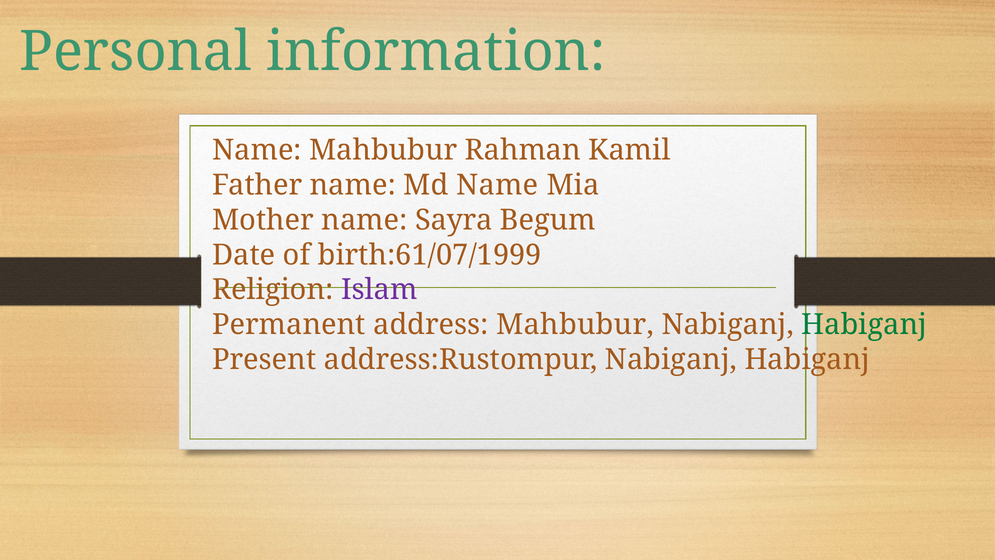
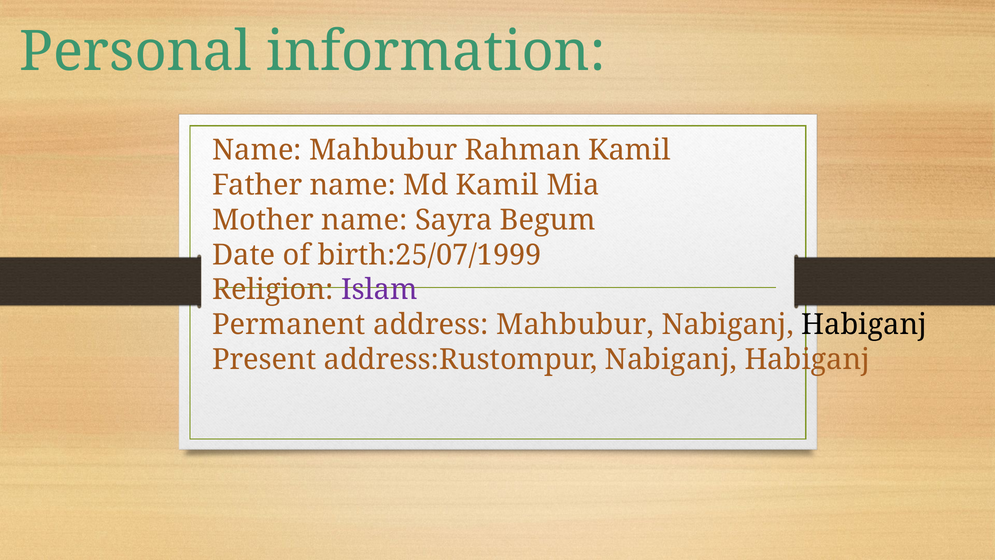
Md Name: Name -> Kamil
birth:61/07/1999: birth:61/07/1999 -> birth:25/07/1999
Habiganj at (864, 324) colour: green -> black
